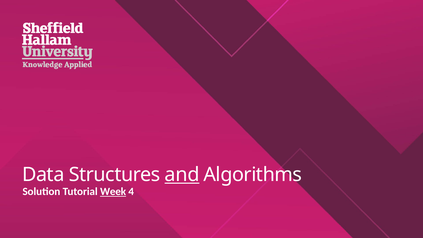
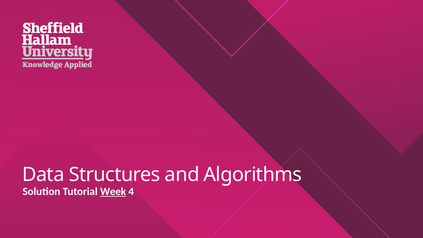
and underline: present -> none
